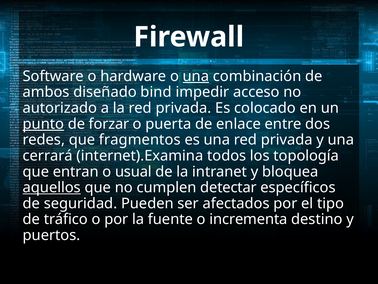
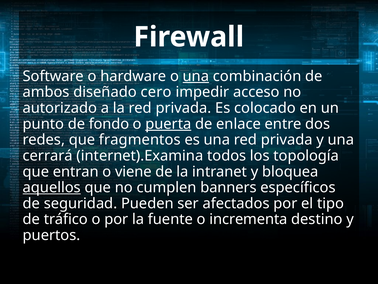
bind: bind -> cero
punto underline: present -> none
forzar: forzar -> fondo
puerta underline: none -> present
usual: usual -> viene
detectar: detectar -> banners
